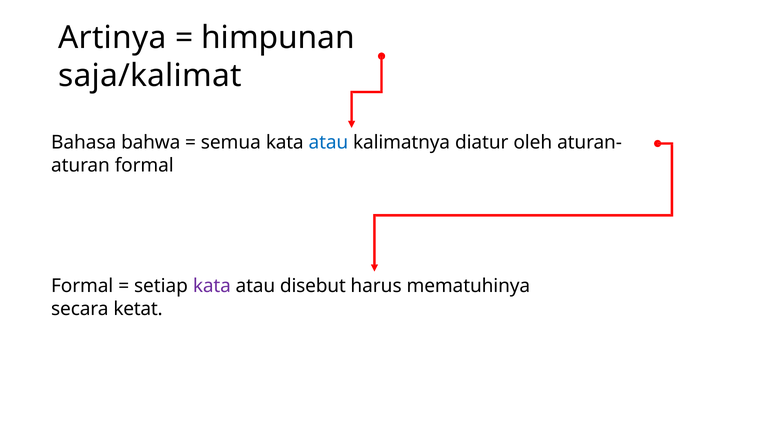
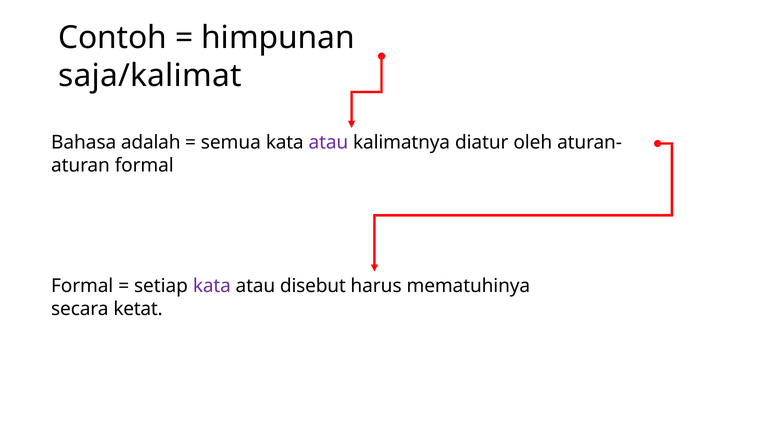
Artinya: Artinya -> Contoh
bahwa: bahwa -> adalah
atau at (328, 142) colour: blue -> purple
